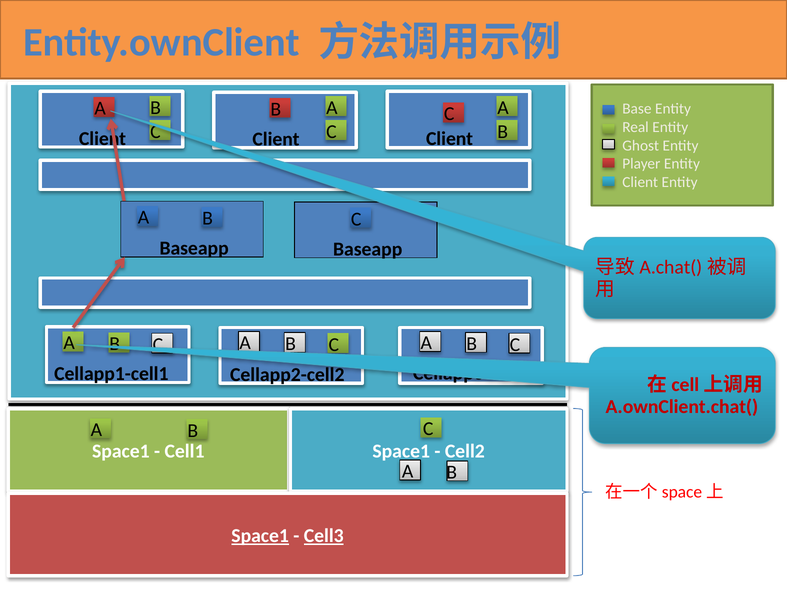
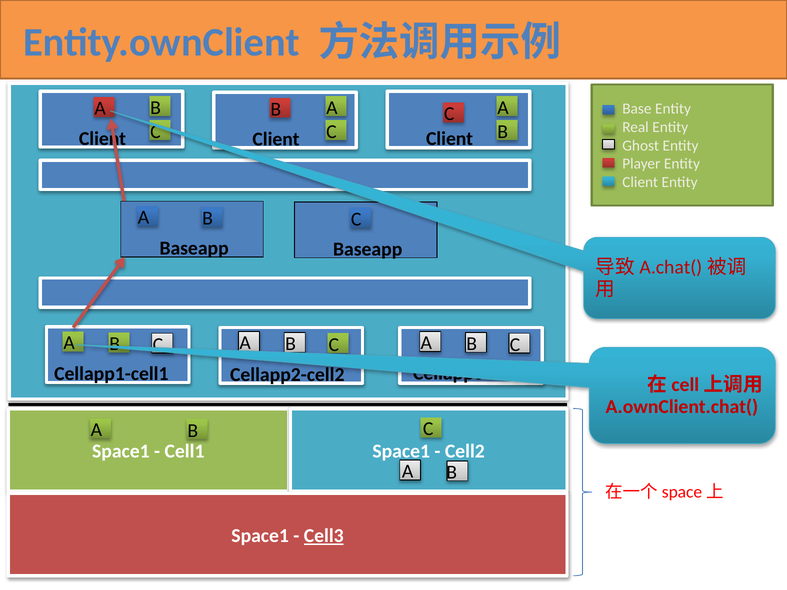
Space1 at (260, 536) underline: present -> none
